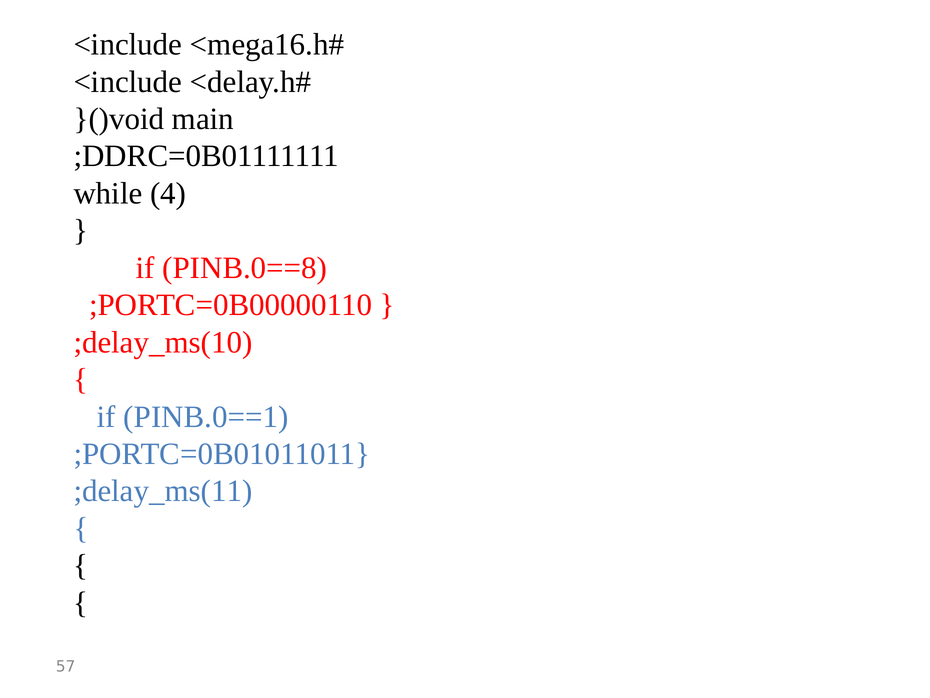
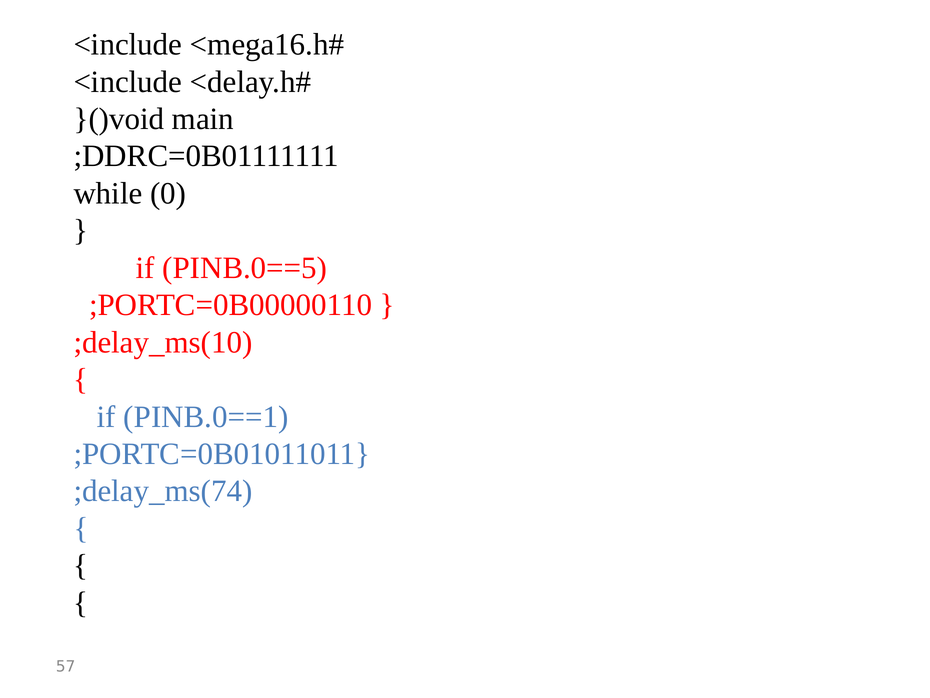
4: 4 -> 0
PINB.0==8: PINB.0==8 -> PINB.0==5
delay_ms(11: delay_ms(11 -> delay_ms(74
